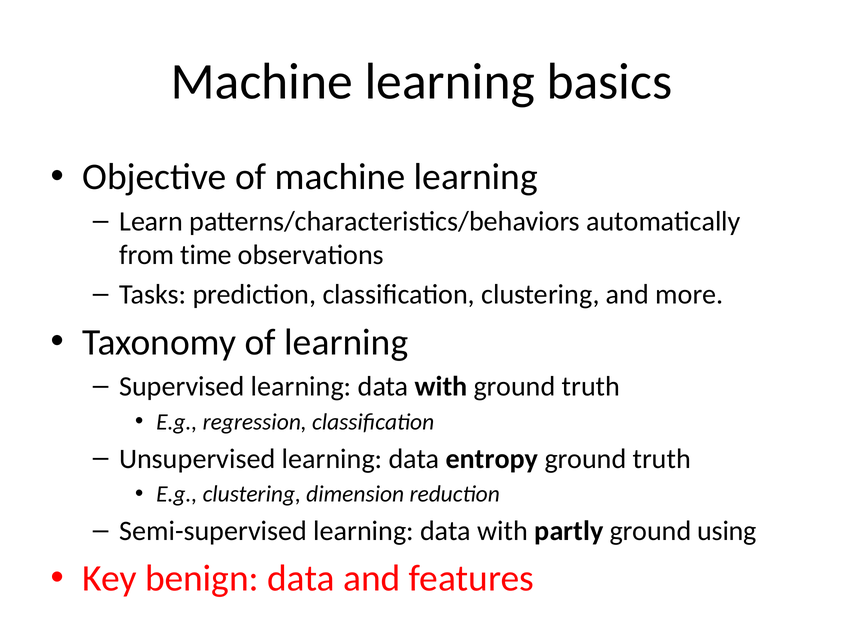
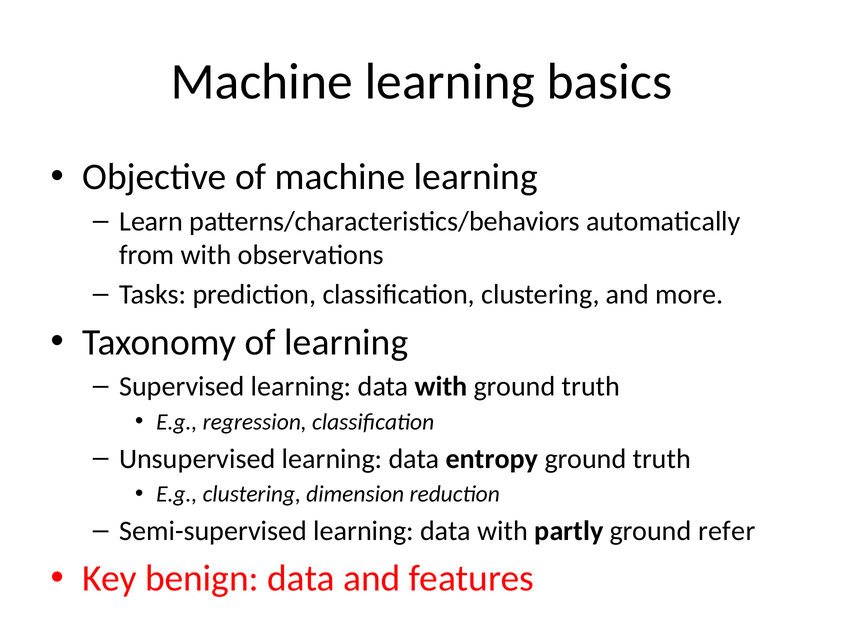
from time: time -> with
using: using -> refer
